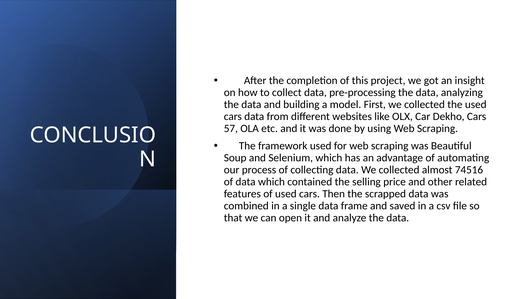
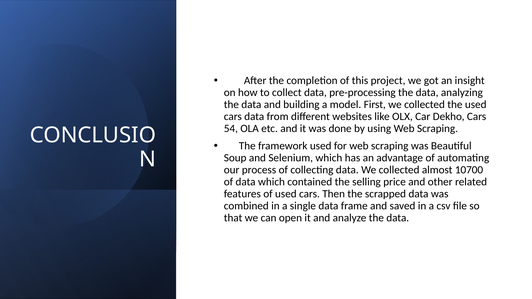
57: 57 -> 54
74516: 74516 -> 10700
